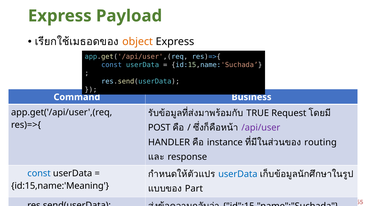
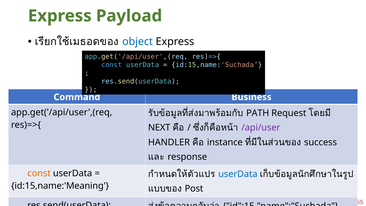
object colour: orange -> blue
TRUE: TRUE -> PATH
POST: POST -> NEXT
routing: routing -> success
const at (39, 173) colour: blue -> orange
Part: Part -> Post
